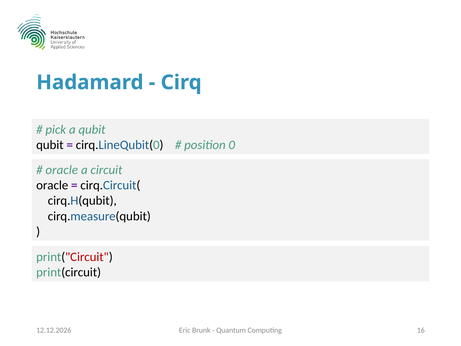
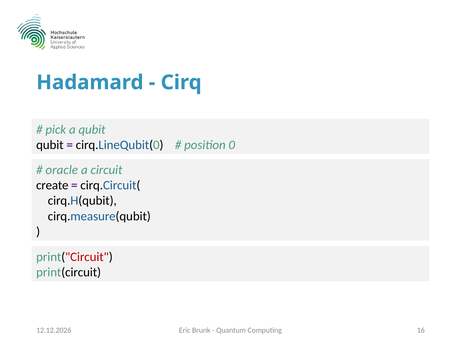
oracle at (52, 185): oracle -> create
